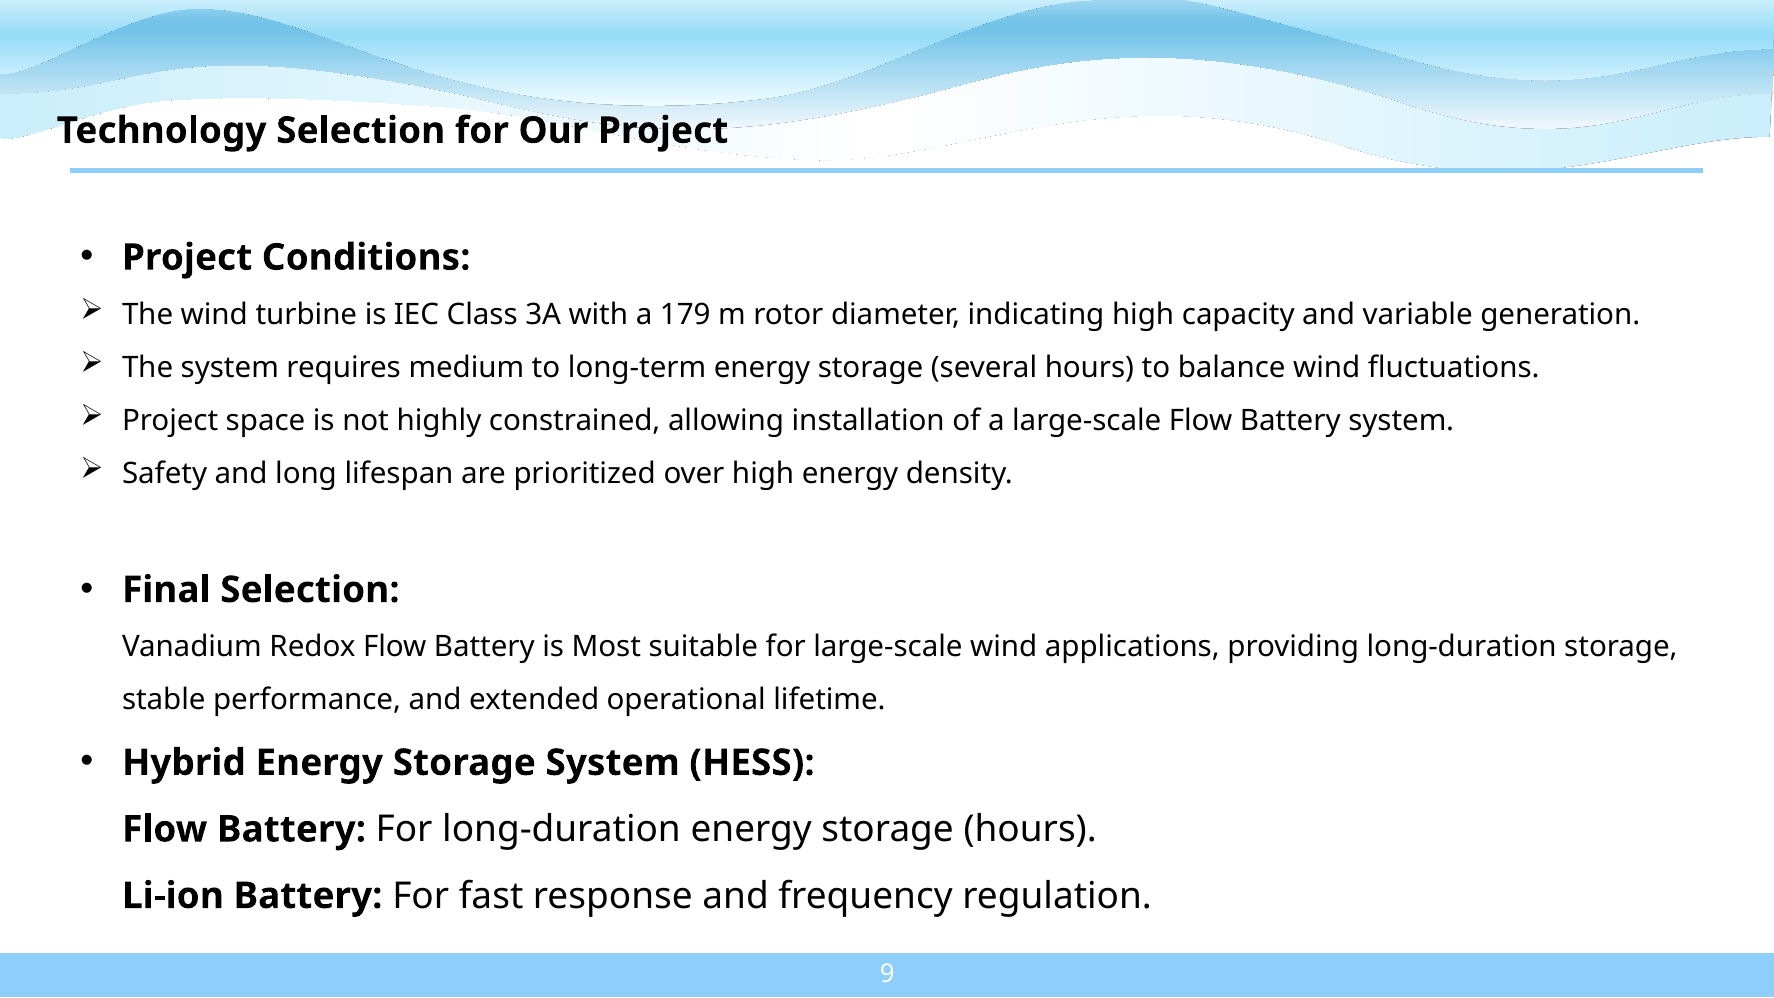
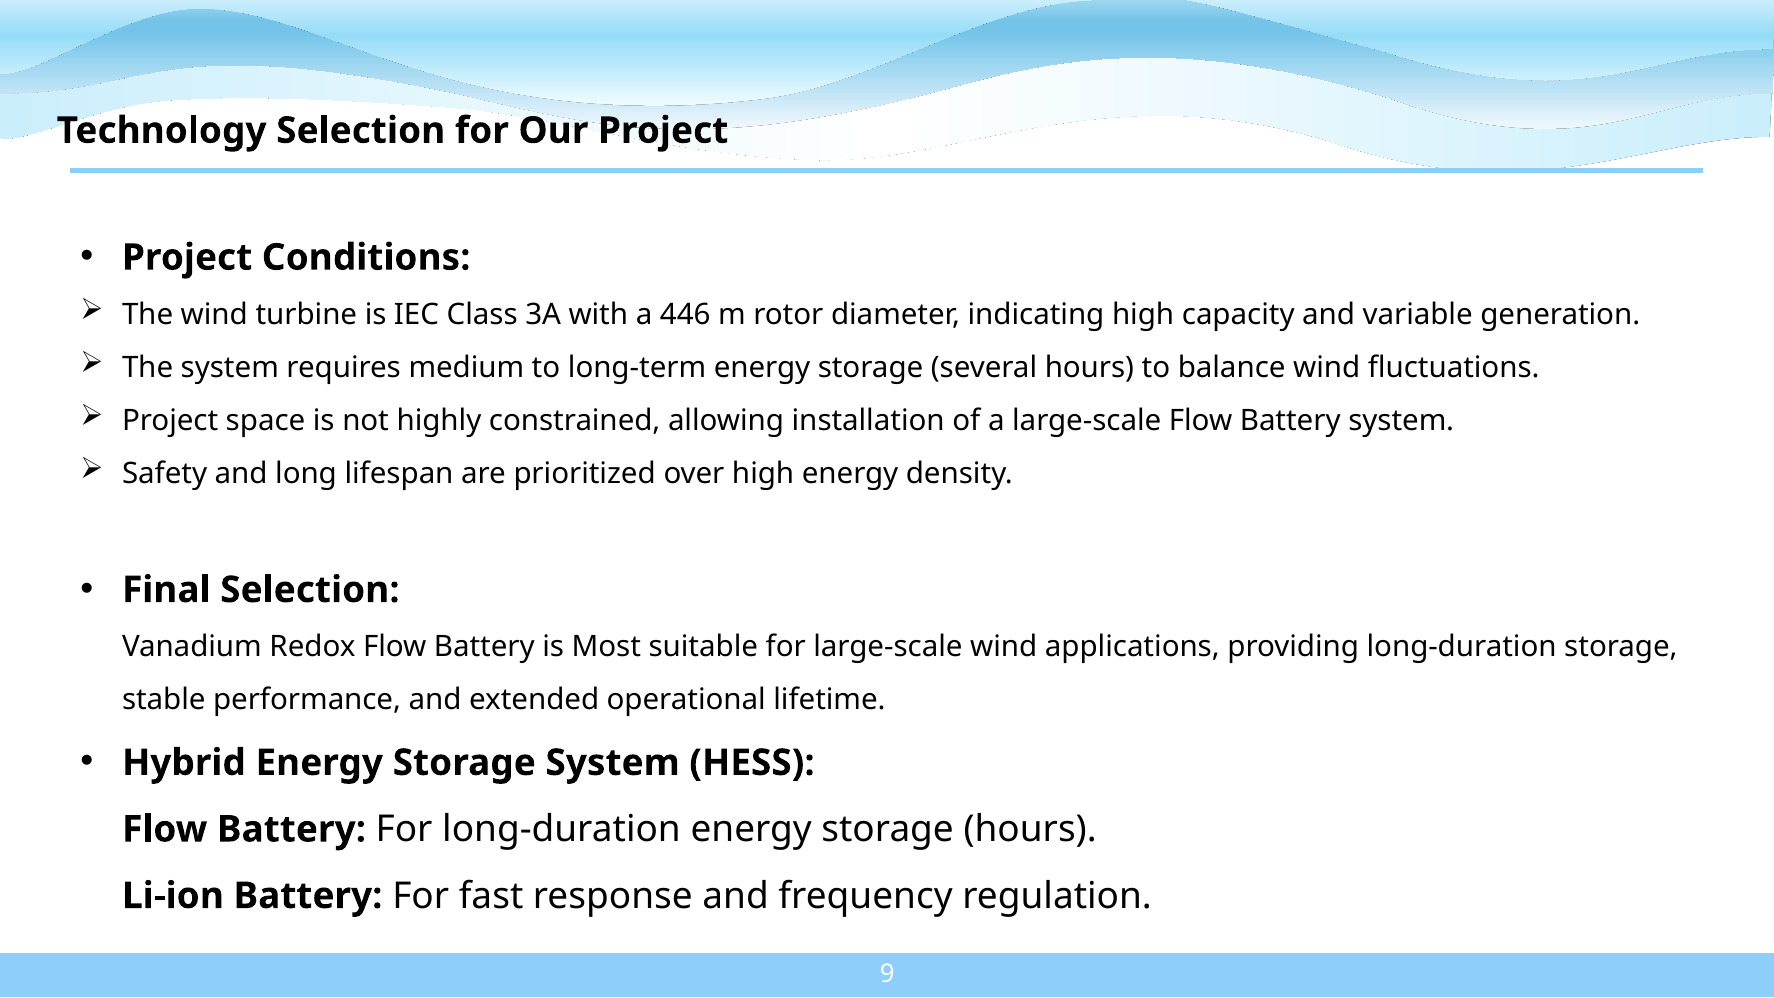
179: 179 -> 446
